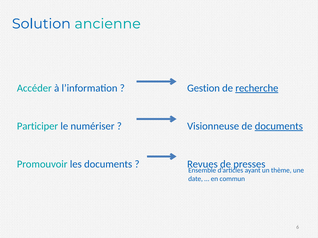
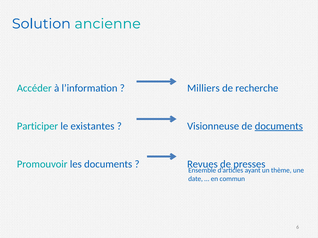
Gestion: Gestion -> Milliers
recherche underline: present -> none
numériser: numériser -> existantes
